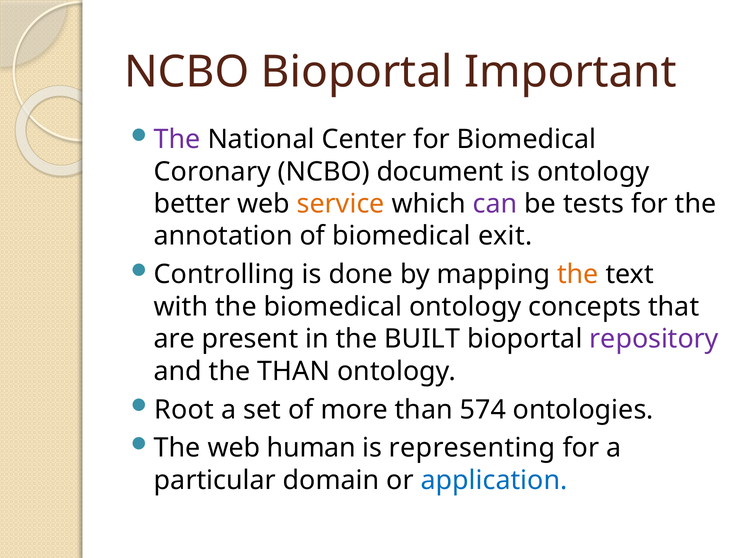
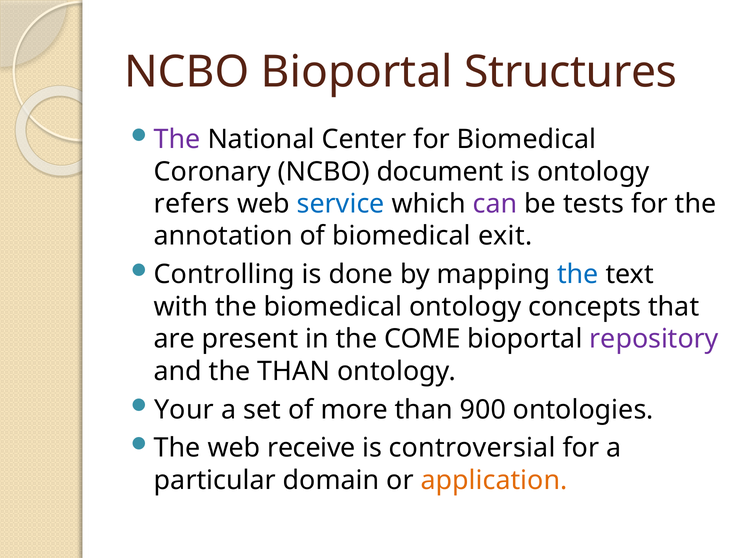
Important: Important -> Structures
better: better -> refers
service colour: orange -> blue
the at (578, 275) colour: orange -> blue
BUILT: BUILT -> COME
Root: Root -> Your
574: 574 -> 900
human: human -> receive
representing: representing -> controversial
application colour: blue -> orange
